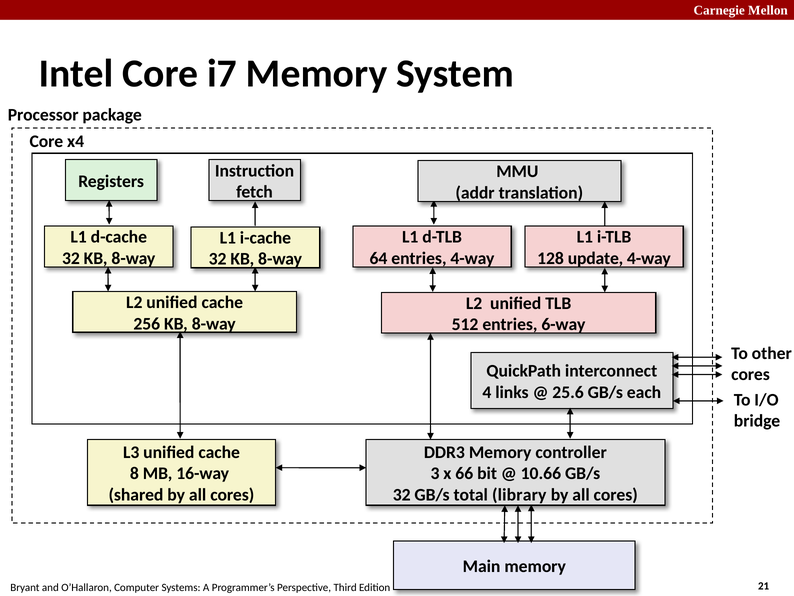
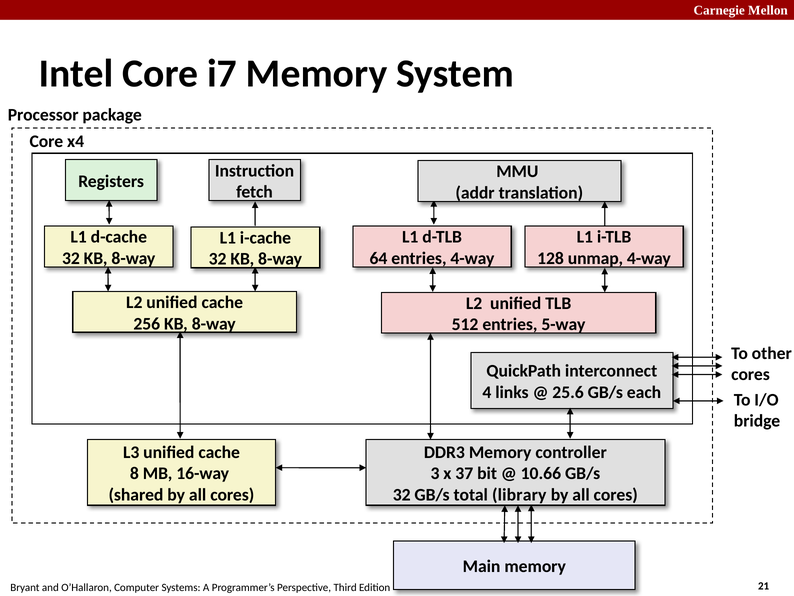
update: update -> unmap
6-way: 6-way -> 5-way
66: 66 -> 37
